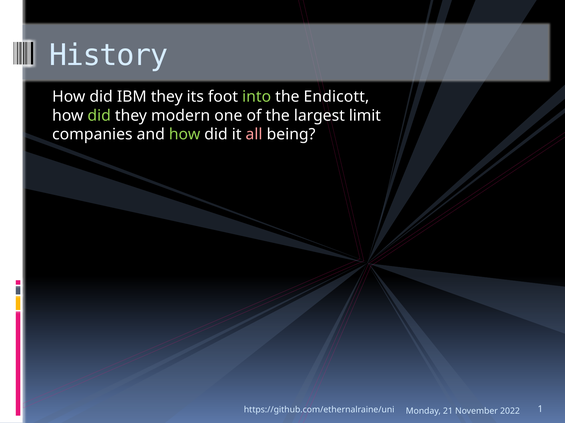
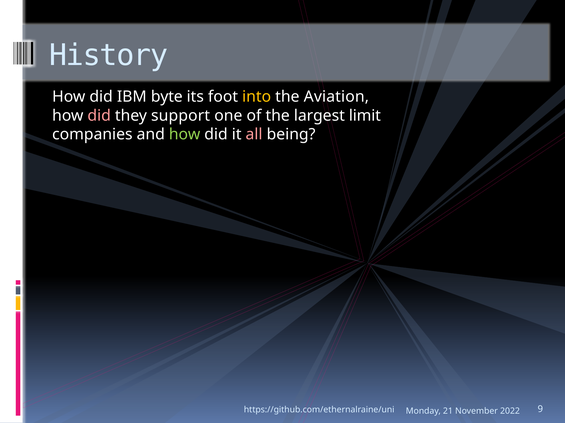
IBM they: they -> byte
into colour: light green -> yellow
Endicott: Endicott -> Aviation
did at (99, 116) colour: light green -> pink
modern: modern -> support
1: 1 -> 9
